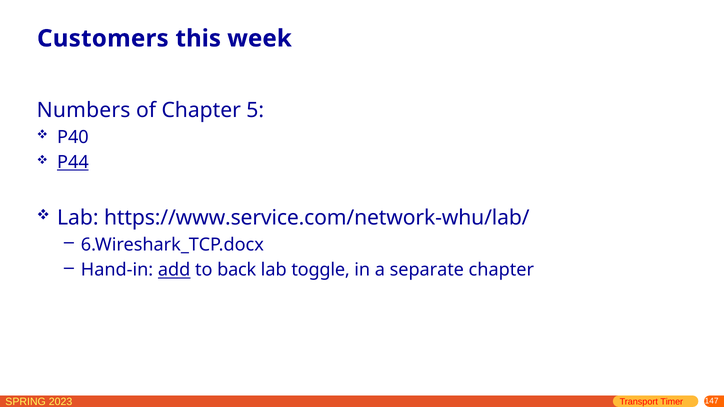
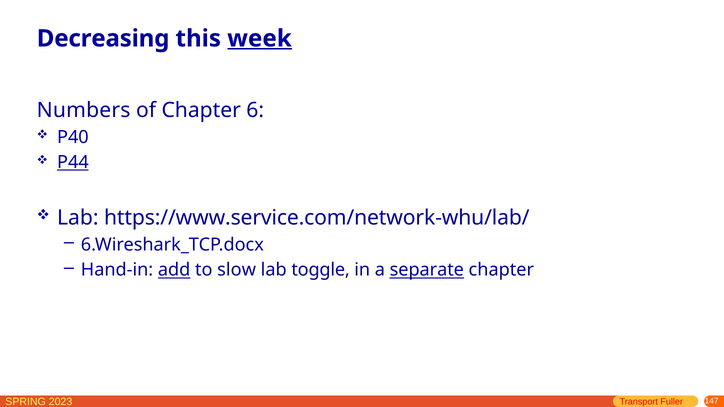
Customers: Customers -> Decreasing
week underline: none -> present
5: 5 -> 6
back: back -> slow
separate underline: none -> present
Timer: Timer -> Fuller
